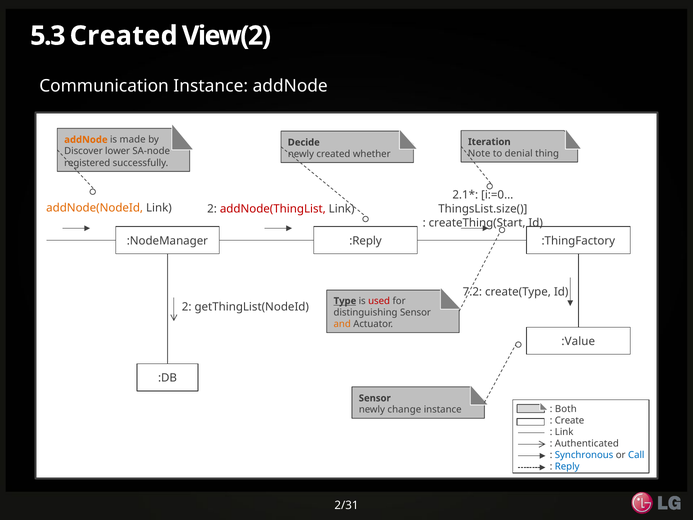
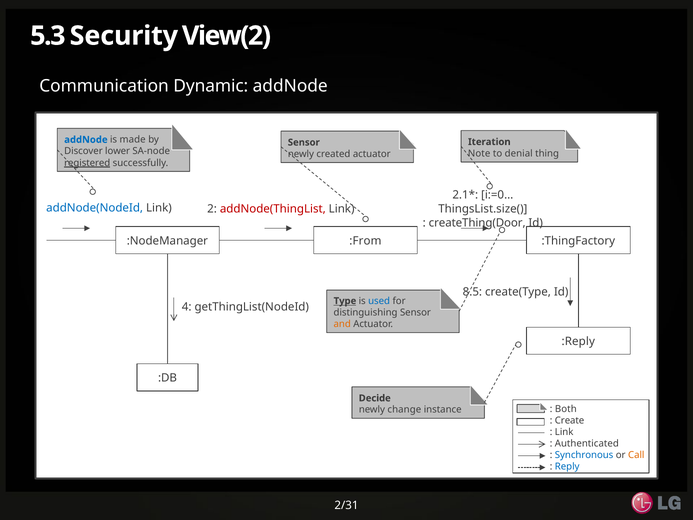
5.3 Created: Created -> Security
Communication Instance: Instance -> Dynamic
addNode at (86, 140) colour: orange -> blue
Decide at (304, 142): Decide -> Sensor
created whether: whether -> actuator
registered underline: none -> present
addNode(NodeId colour: orange -> blue
createThing(Start: createThing(Start -> createThing(Door
:Reply: :Reply -> :From
7.2: 7.2 -> 8.5
used colour: red -> blue
2 at (187, 307): 2 -> 4
:Value: :Value -> :Reply
Sensor at (375, 398): Sensor -> Decide
Call colour: blue -> orange
